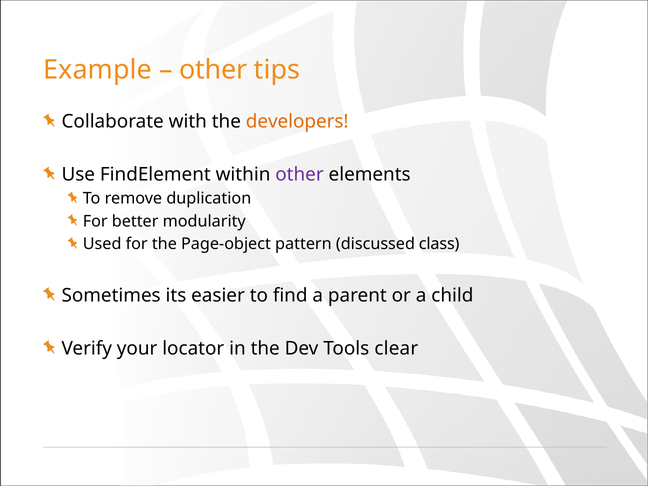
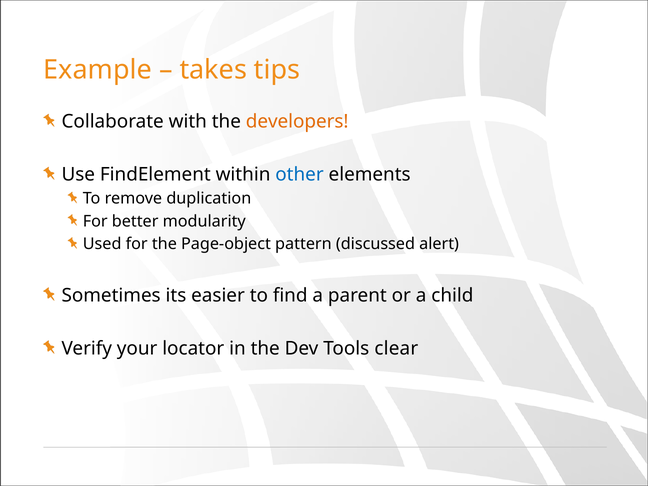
other at (213, 70): other -> takes
other at (299, 175) colour: purple -> blue
class: class -> alert
